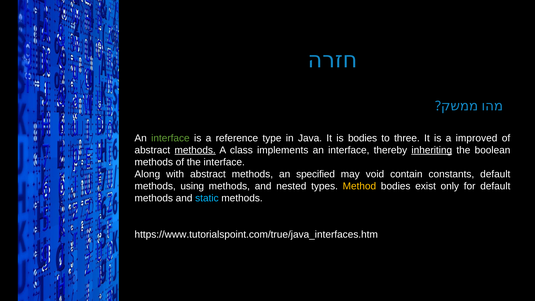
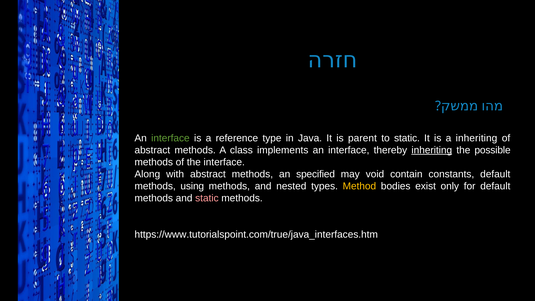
is bodies: bodies -> parent
to three: three -> static
a improved: improved -> inheriting
methods at (195, 150) underline: present -> none
boolean: boolean -> possible
static at (207, 198) colour: light blue -> pink
